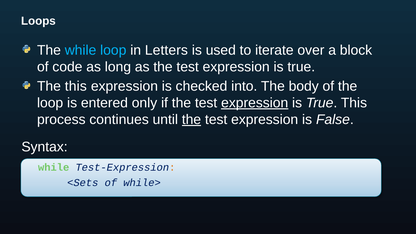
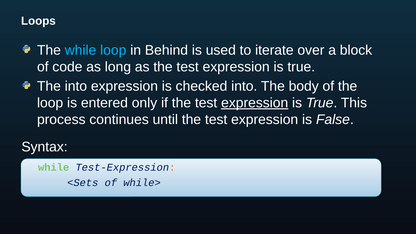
Letters: Letters -> Behind
The this: this -> into
the at (192, 119) underline: present -> none
